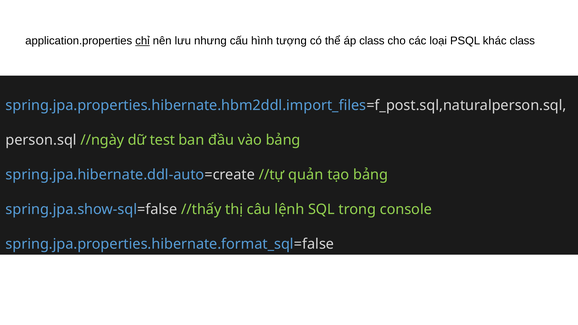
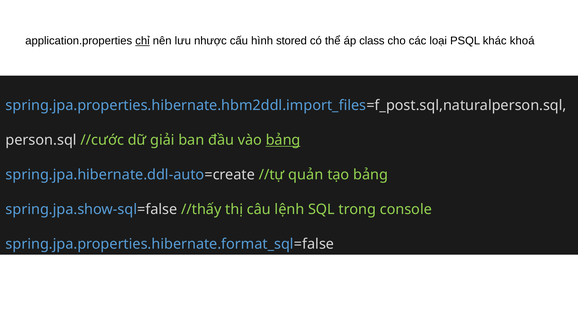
nhưng: nhưng -> nhược
tượng: tượng -> stored
khác class: class -> khoá
//ngày: //ngày -> //cước
test: test -> giải
bảng at (283, 140) underline: none -> present
